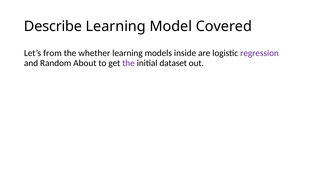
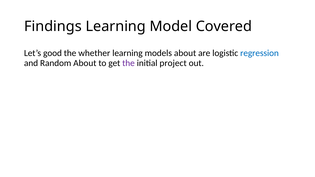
Describe: Describe -> Findings
from: from -> good
models inside: inside -> about
regression colour: purple -> blue
dataset: dataset -> project
